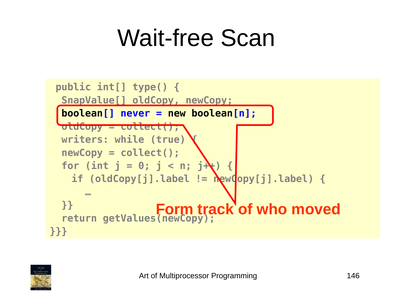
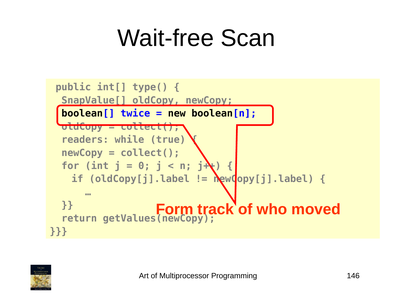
never: never -> twice
writers: writers -> readers
